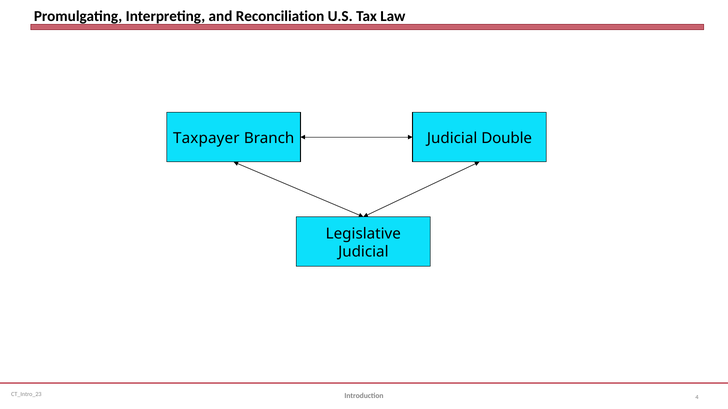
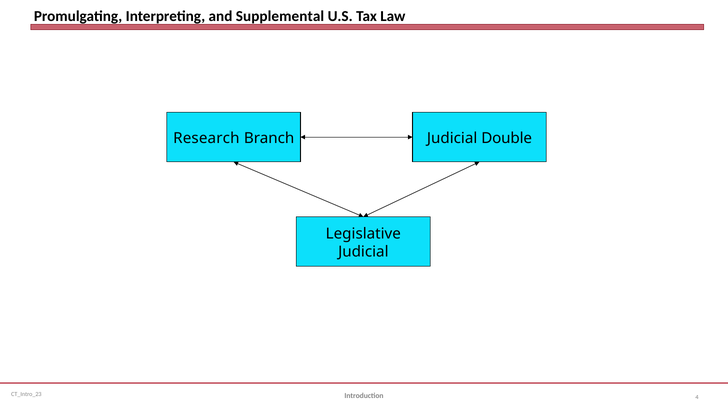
Reconciliation: Reconciliation -> Supplemental
Taxpayer: Taxpayer -> Research
